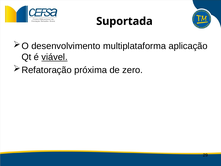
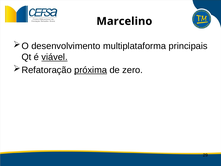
Suportada: Suportada -> Marcelino
aplicação: aplicação -> principais
próxima underline: none -> present
